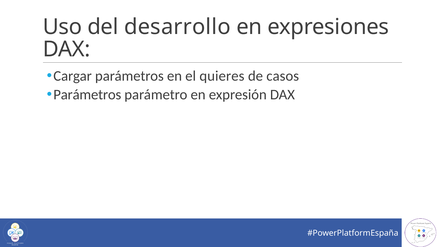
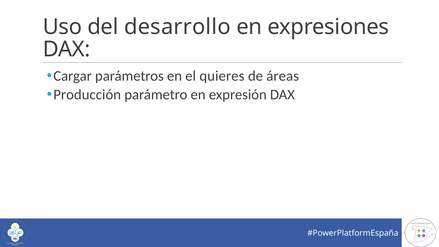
casos: casos -> áreas
Parámetros at (87, 94): Parámetros -> Producción
